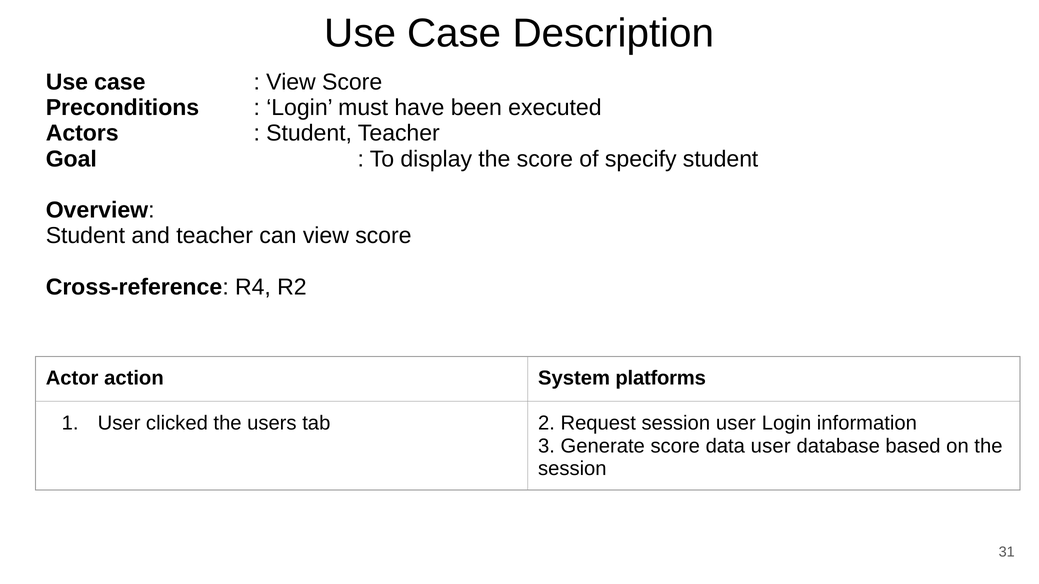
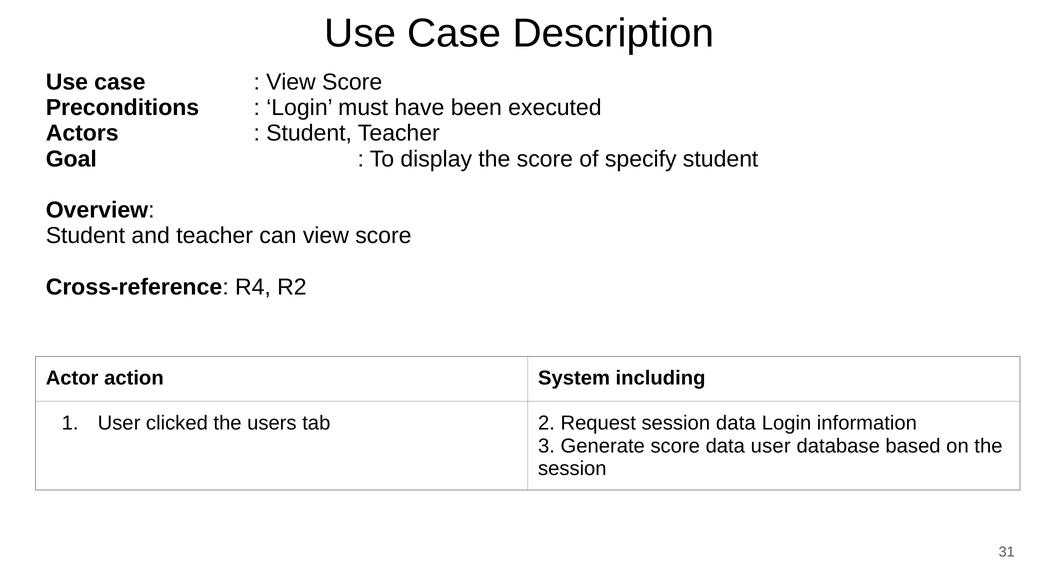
platforms: platforms -> including
session user: user -> data
